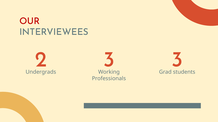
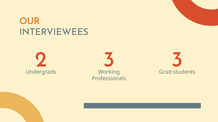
OUR colour: red -> orange
